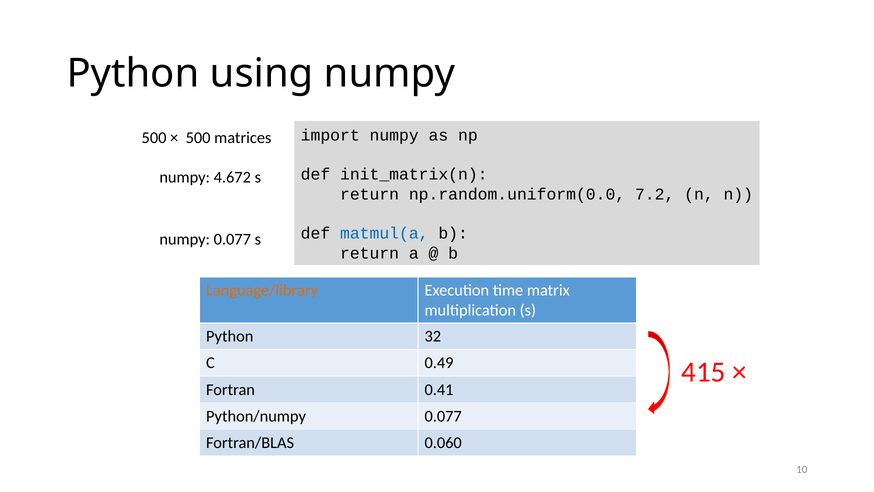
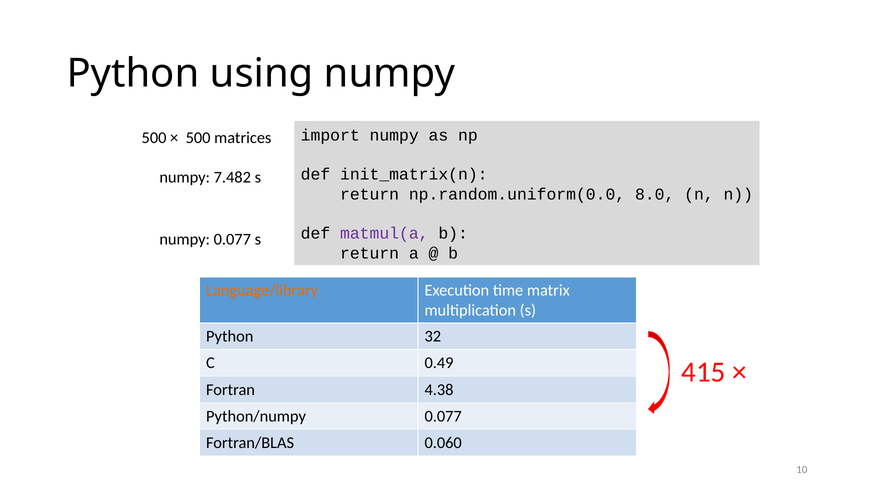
4.672: 4.672 -> 7.482
7.2: 7.2 -> 8.0
matmul(a colour: blue -> purple
0.41: 0.41 -> 4.38
